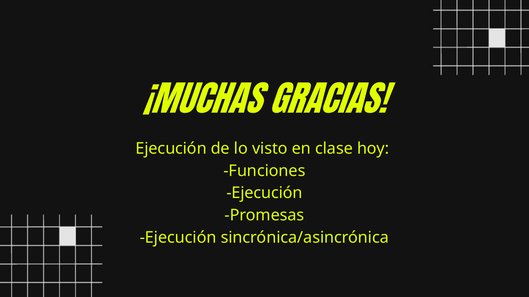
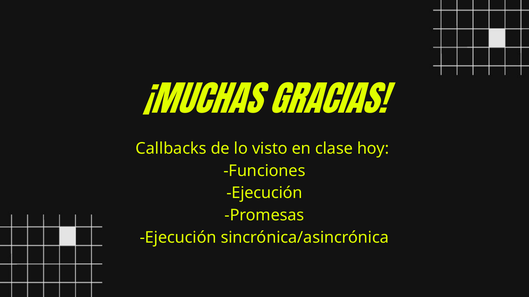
Ejecución at (171, 149): Ejecución -> Callbacks
